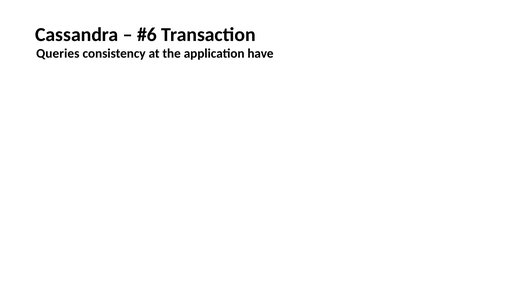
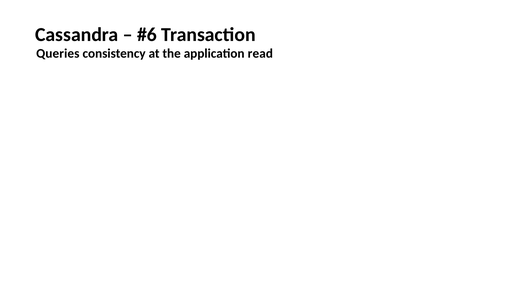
have: have -> read
